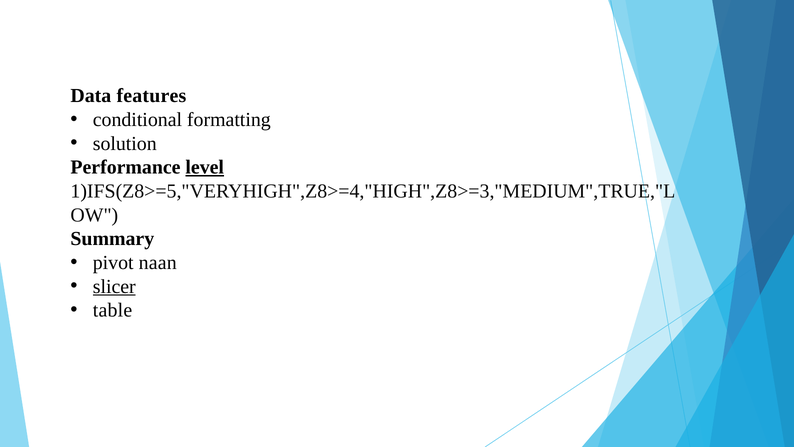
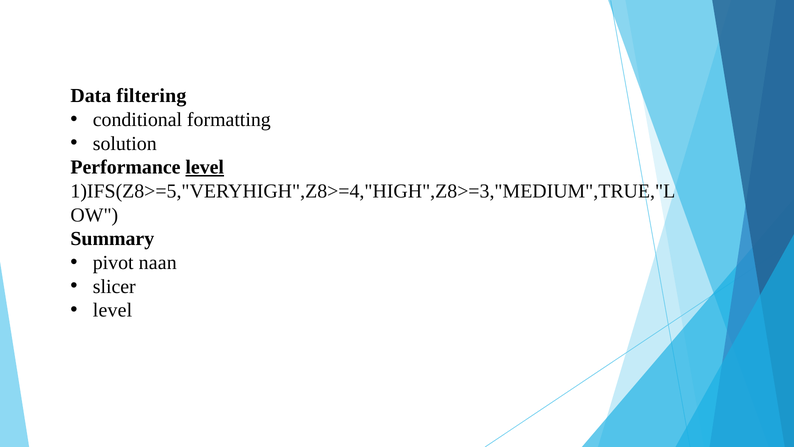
features: features -> filtering
slicer underline: present -> none
table at (113, 310): table -> level
